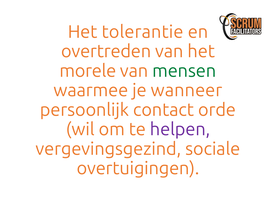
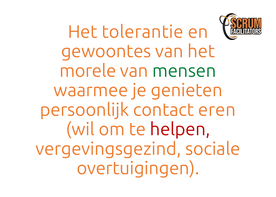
overtreden: overtreden -> gewoontes
wanneer: wanneer -> genieten
orde: orde -> eren
helpen colour: purple -> red
